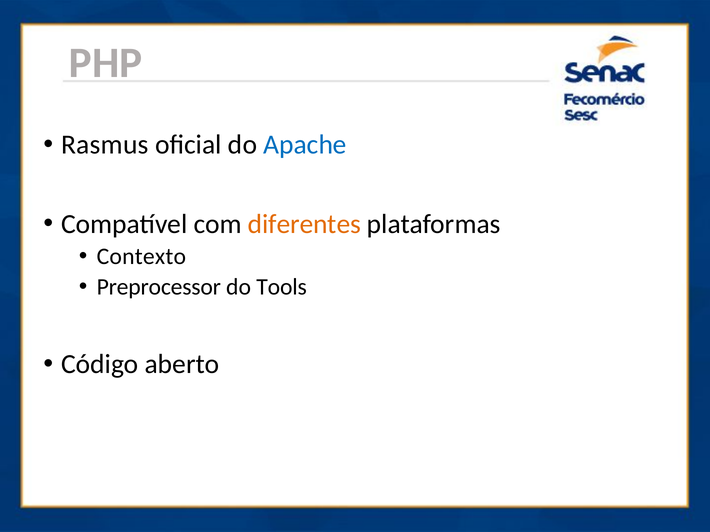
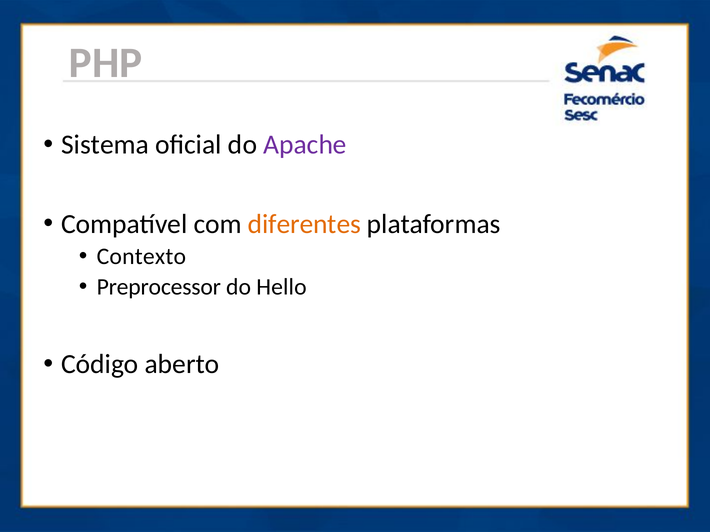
Rasmus: Rasmus -> Sistema
Apache colour: blue -> purple
Tools: Tools -> Hello
